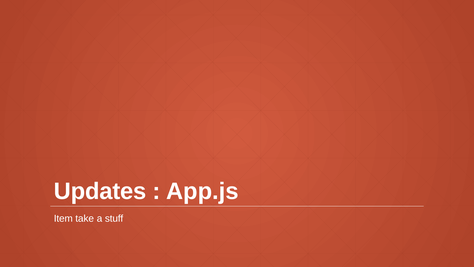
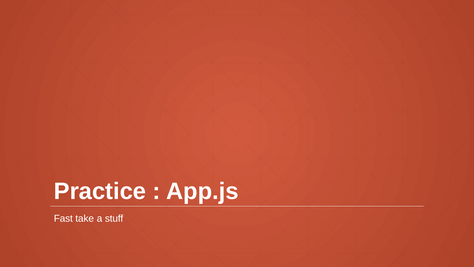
Updates: Updates -> Practice
Item: Item -> Fast
